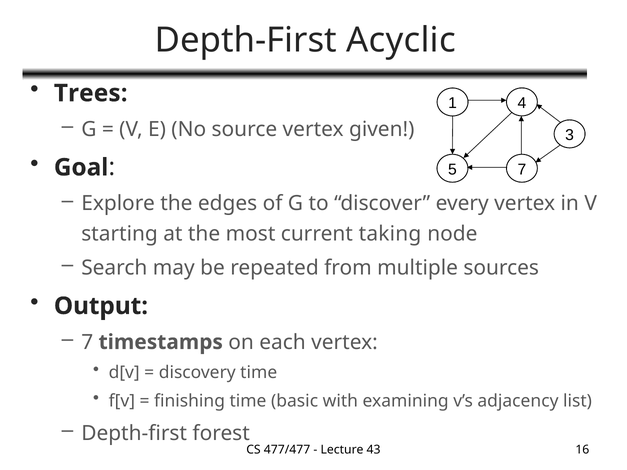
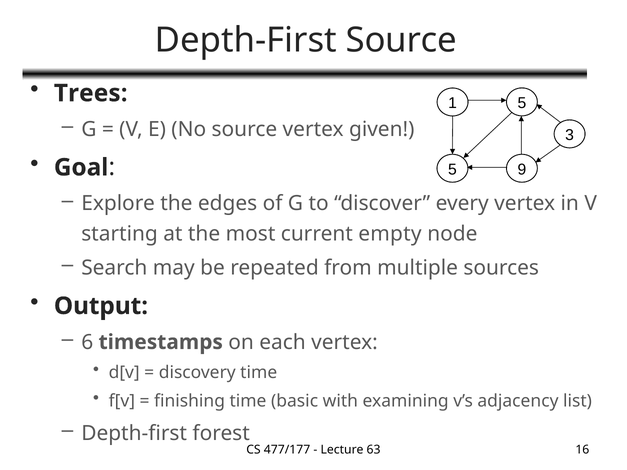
Depth-First Acyclic: Acyclic -> Source
1 4: 4 -> 5
5 7: 7 -> 9
taking: taking -> empty
7 at (87, 342): 7 -> 6
477/477: 477/477 -> 477/177
43: 43 -> 63
